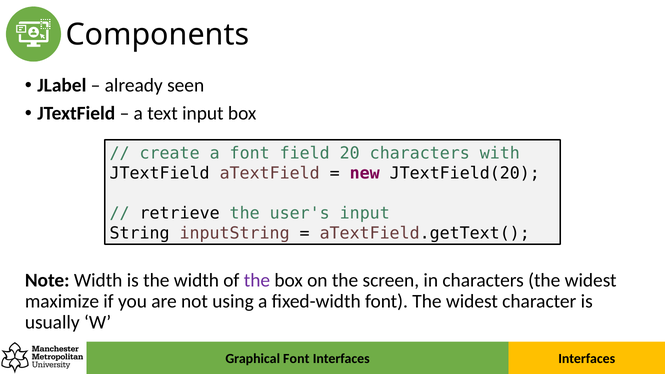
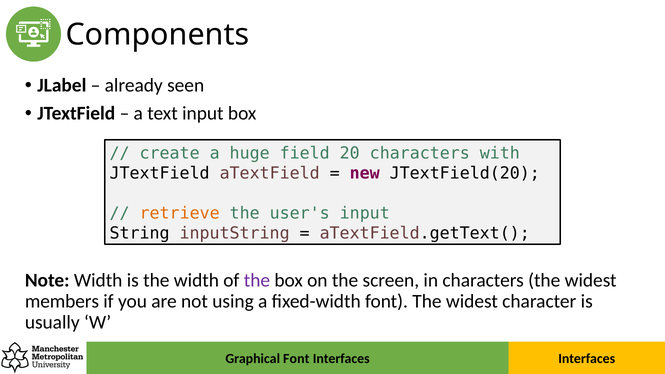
a font: font -> huge
retrieve colour: black -> orange
maximize: maximize -> members
